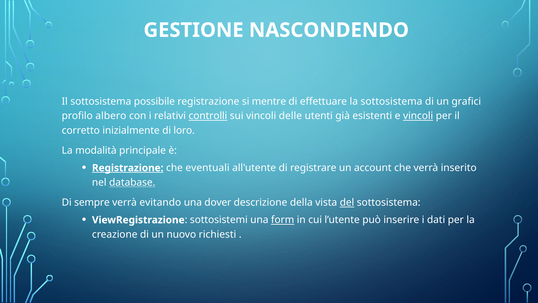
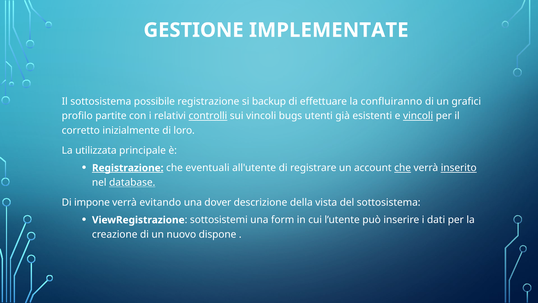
NASCONDENDO: NASCONDENDO -> IMPLEMENTATE
mentre: mentre -> backup
la sottosistema: sottosistema -> confluiranno
albero: albero -> partite
delle: delle -> bugs
modalità: modalità -> utilizzata
che at (403, 168) underline: none -> present
inserito underline: none -> present
sempre: sempre -> impone
del underline: present -> none
form underline: present -> none
richiesti: richiesti -> dispone
